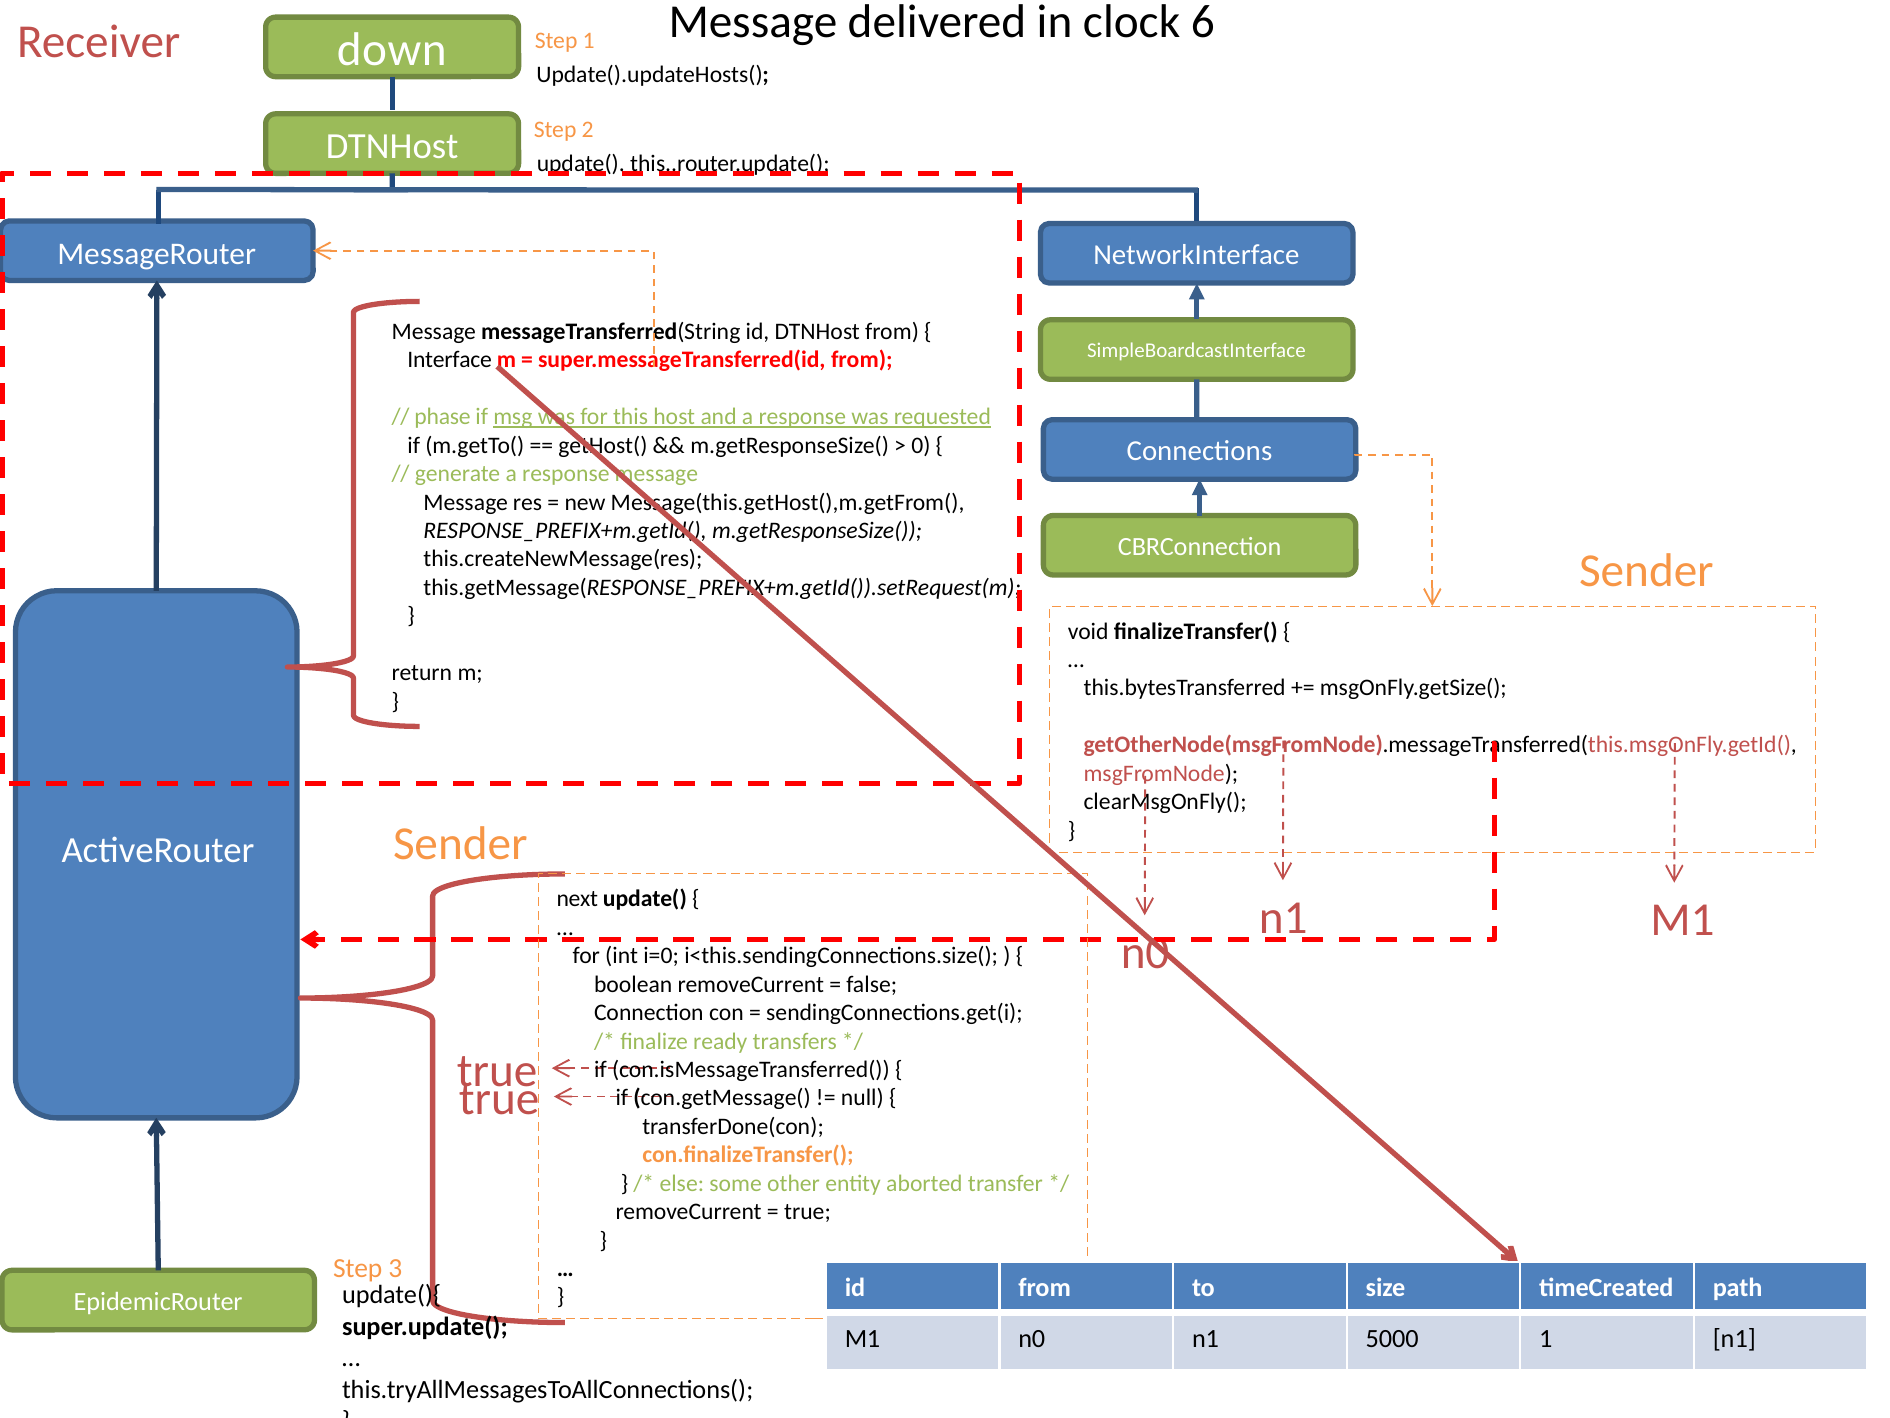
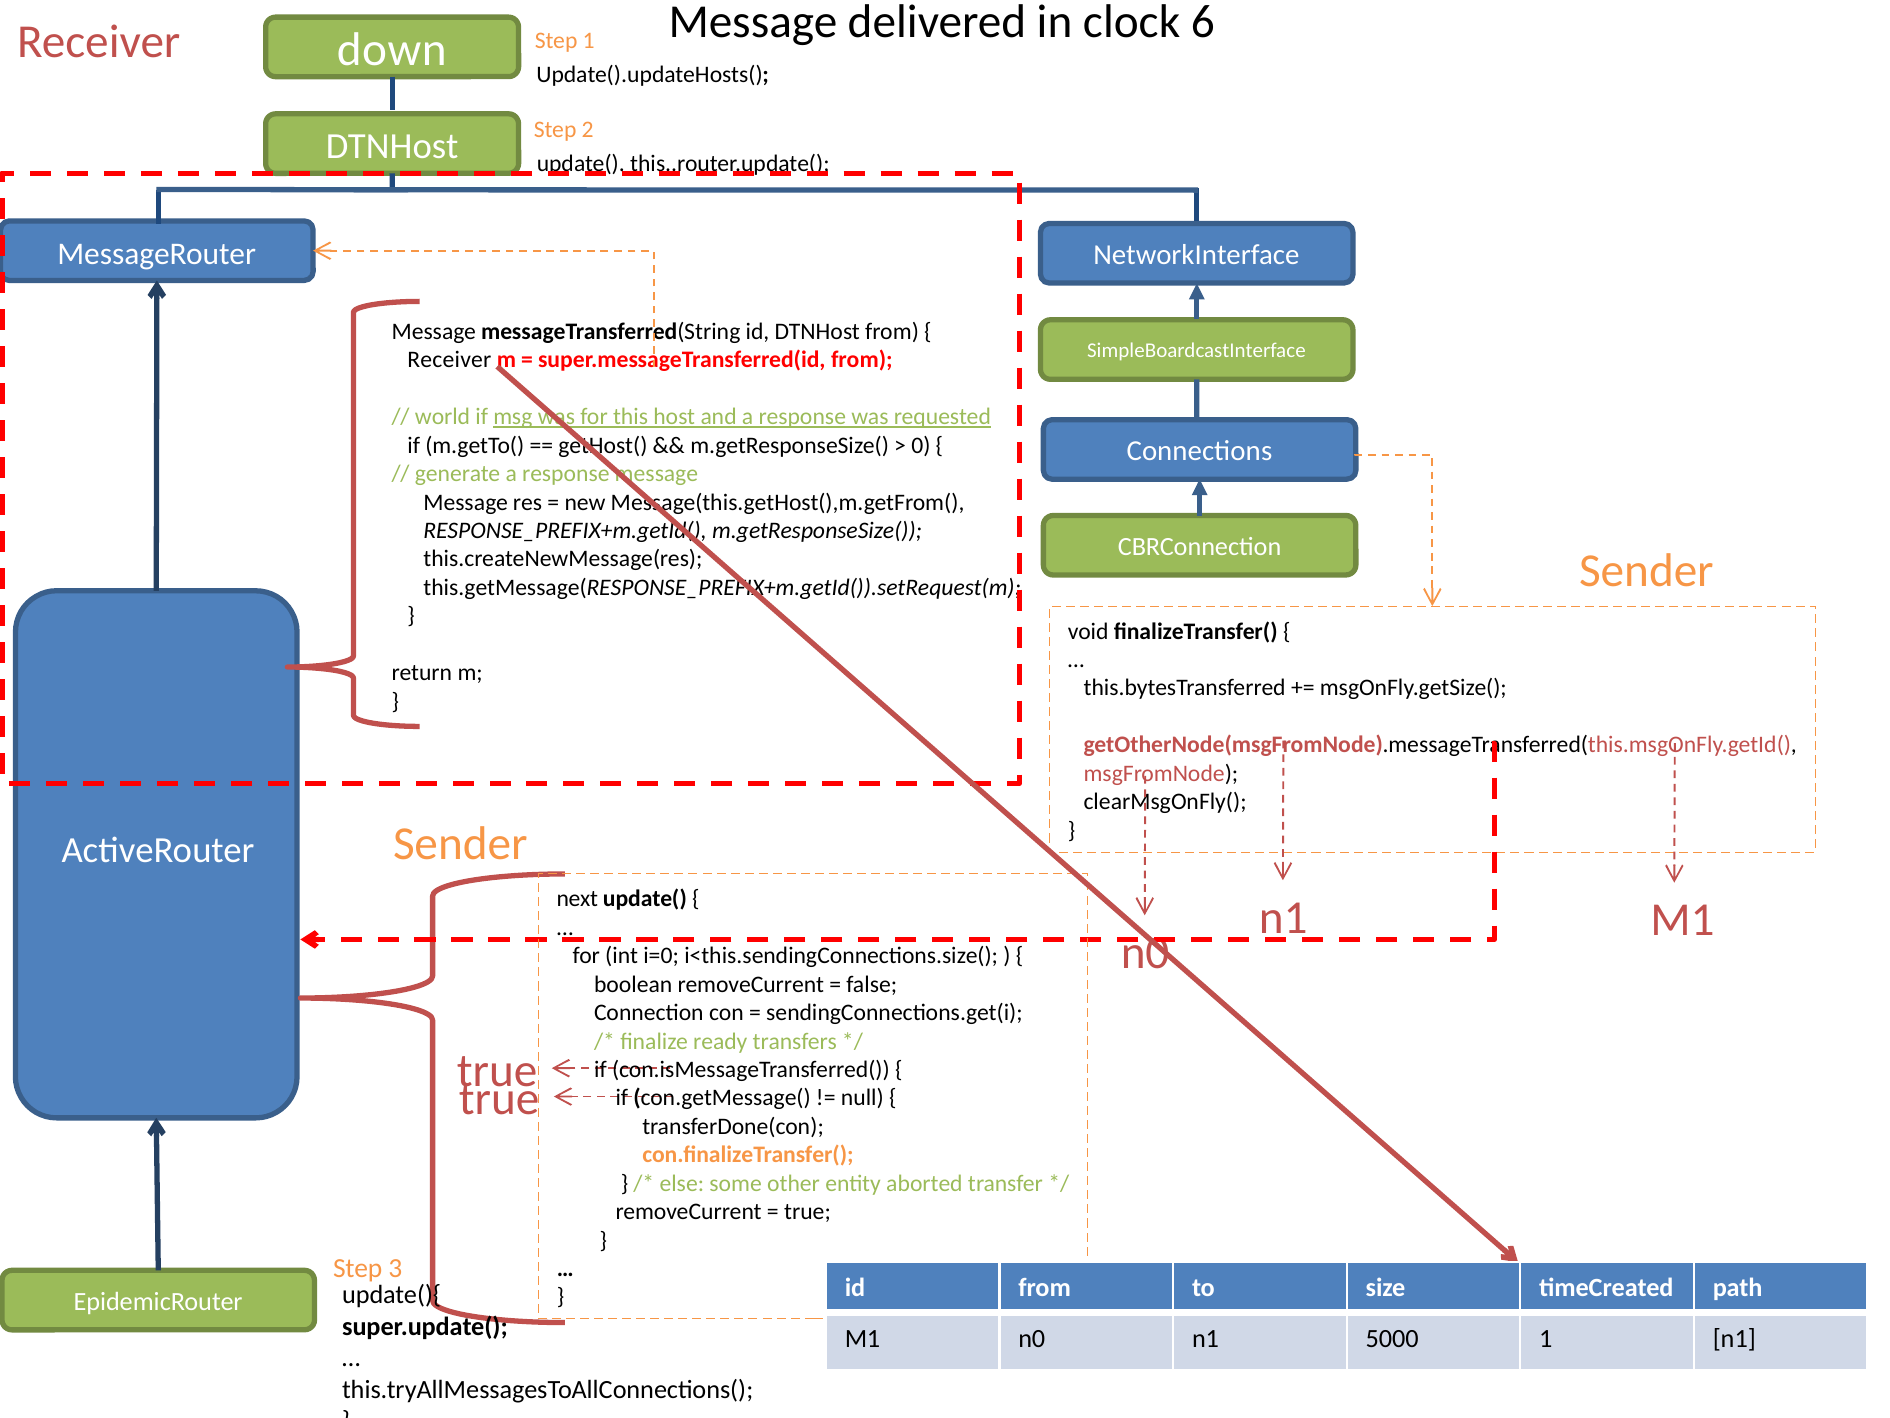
Interface at (450, 360): Interface -> Receiver
phase: phase -> world
